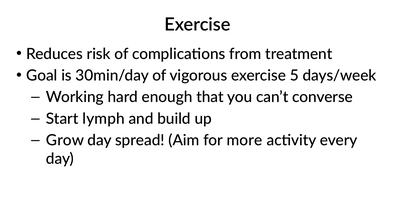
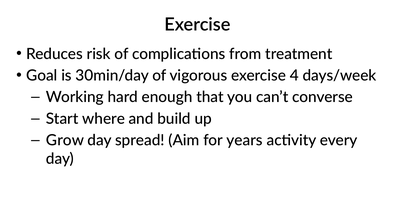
5: 5 -> 4
lymph: lymph -> where
more: more -> years
